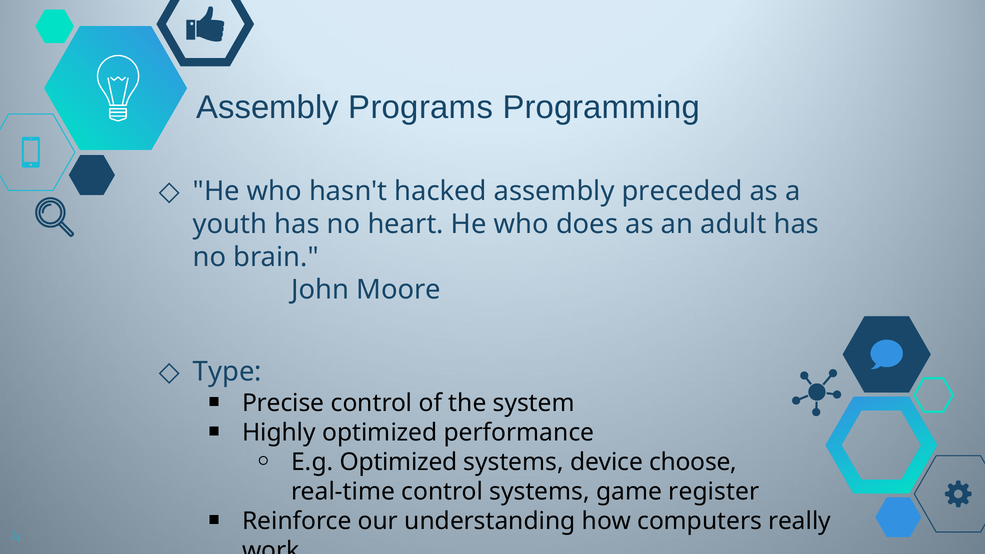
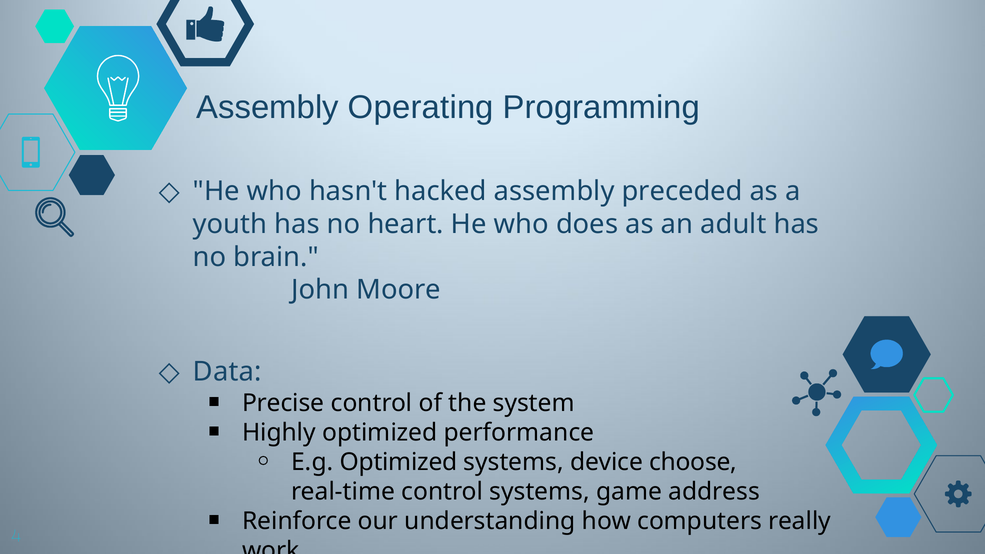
Programs: Programs -> Operating
Type: Type -> Data
register: register -> address
